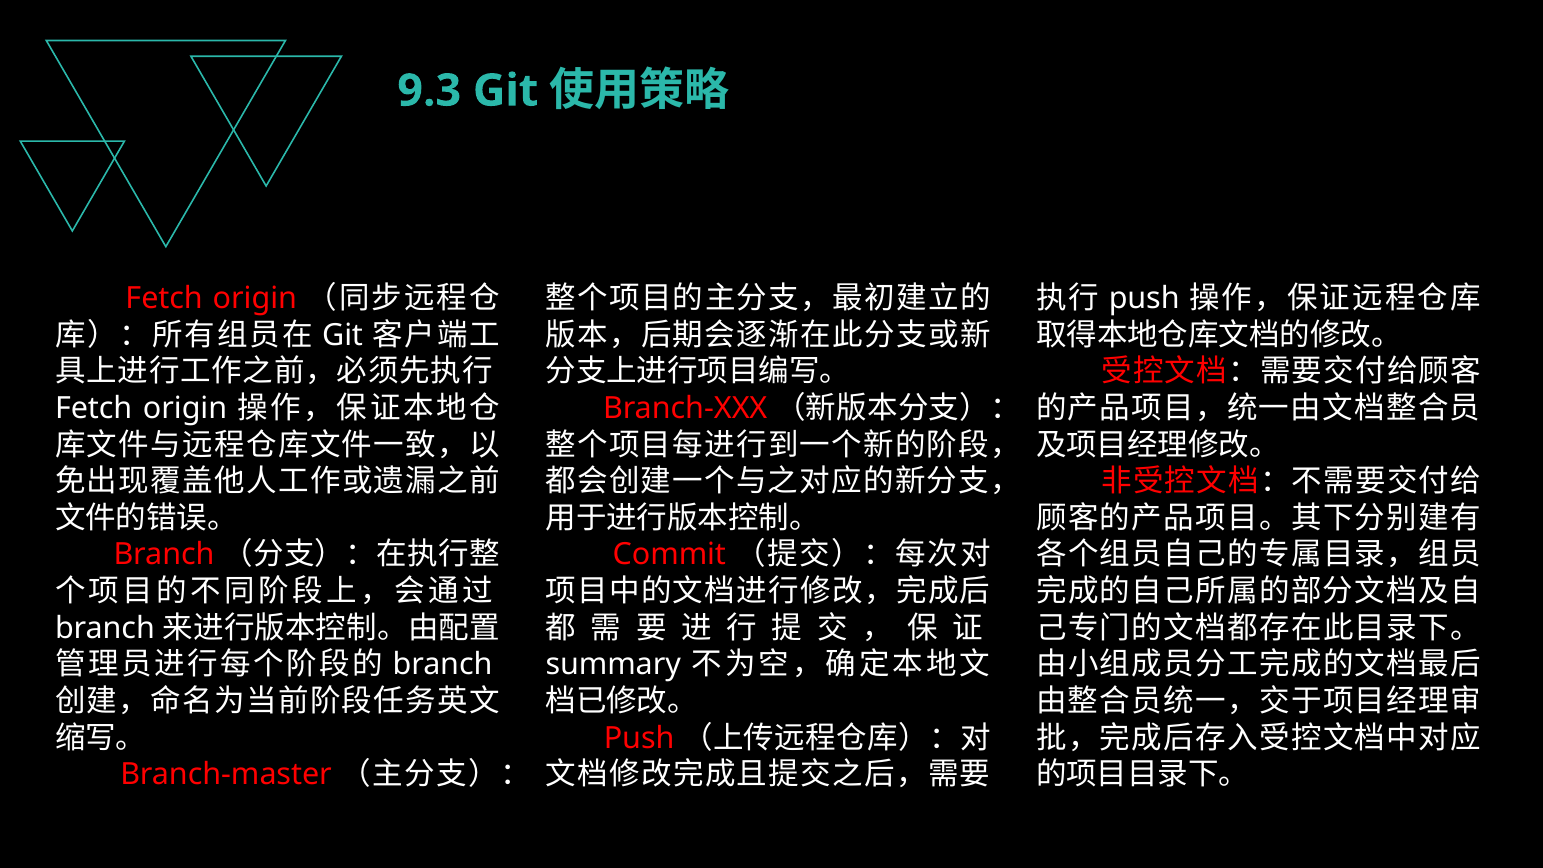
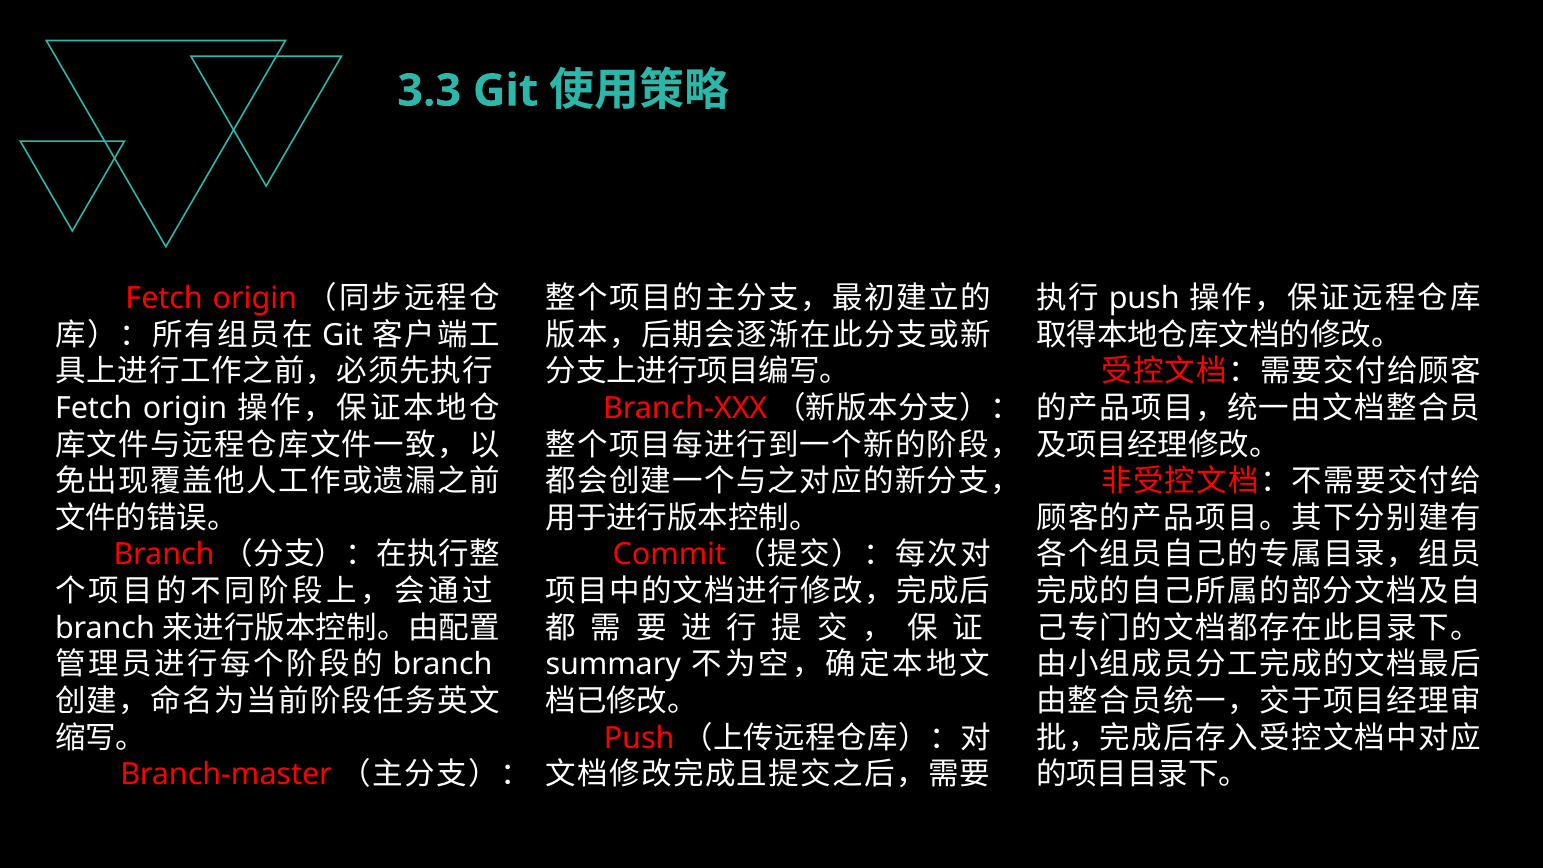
9.3: 9.3 -> 3.3
